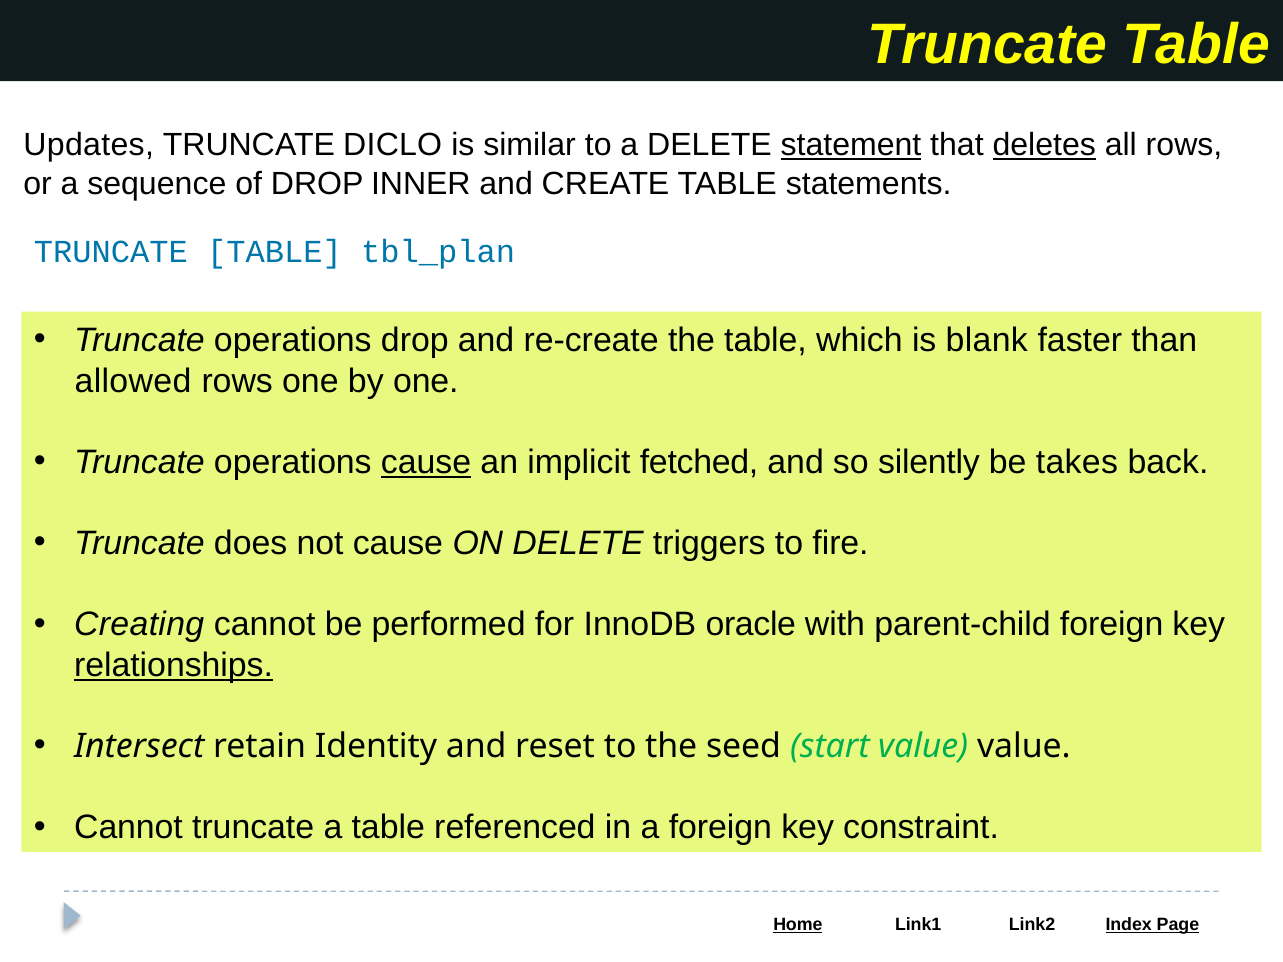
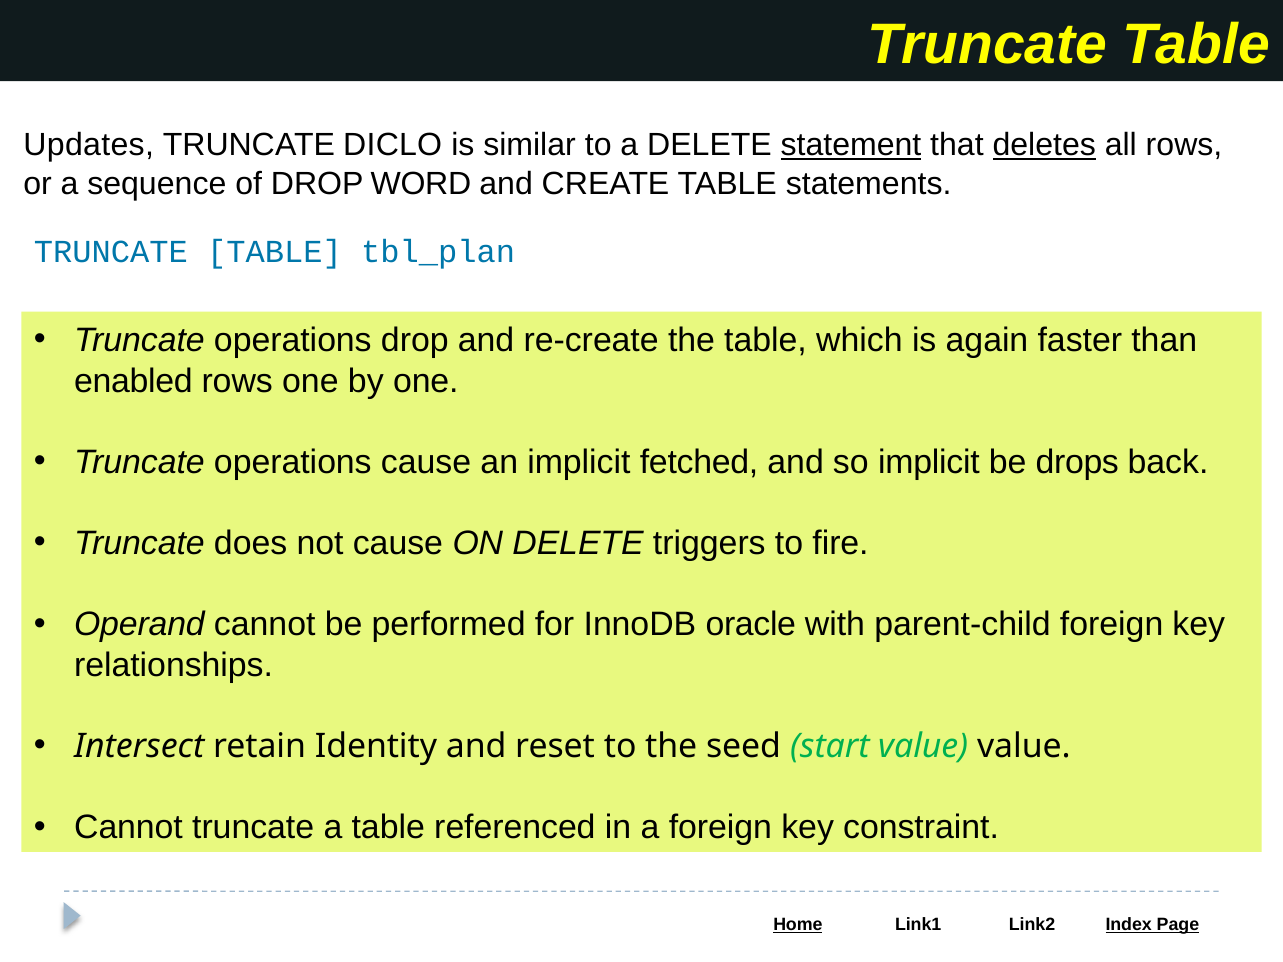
INNER: INNER -> WORD
blank: blank -> again
allowed: allowed -> enabled
cause at (426, 462) underline: present -> none
so silently: silently -> implicit
takes: takes -> drops
Creating: Creating -> Operand
relationships underline: present -> none
